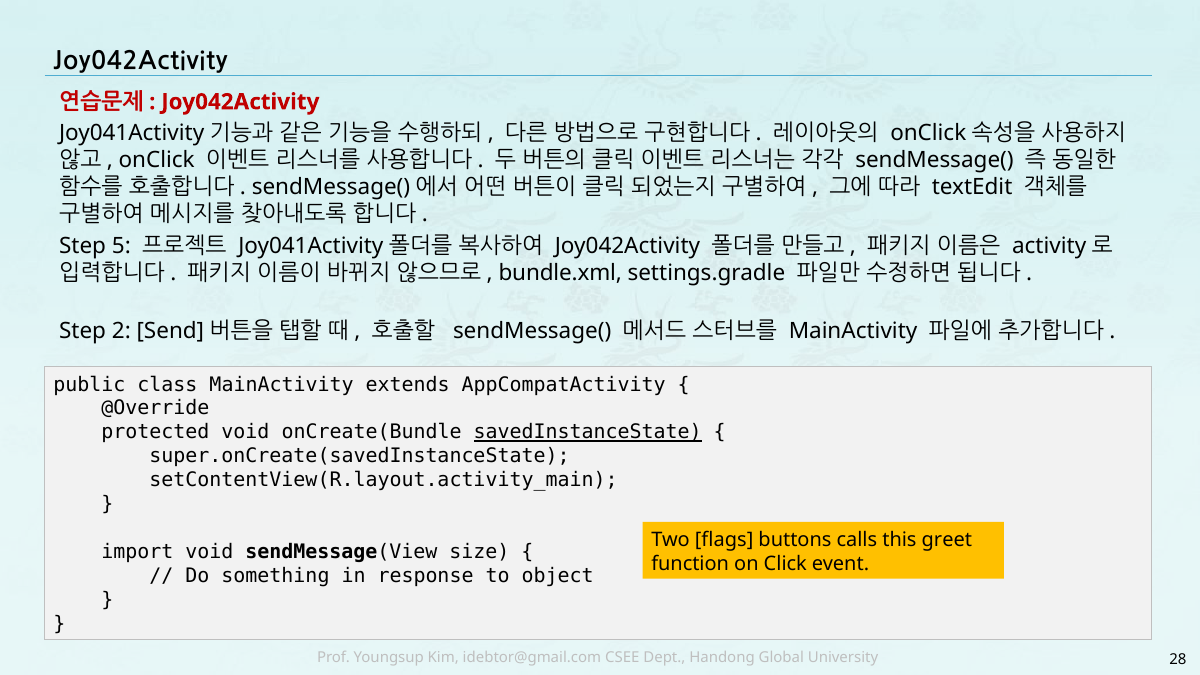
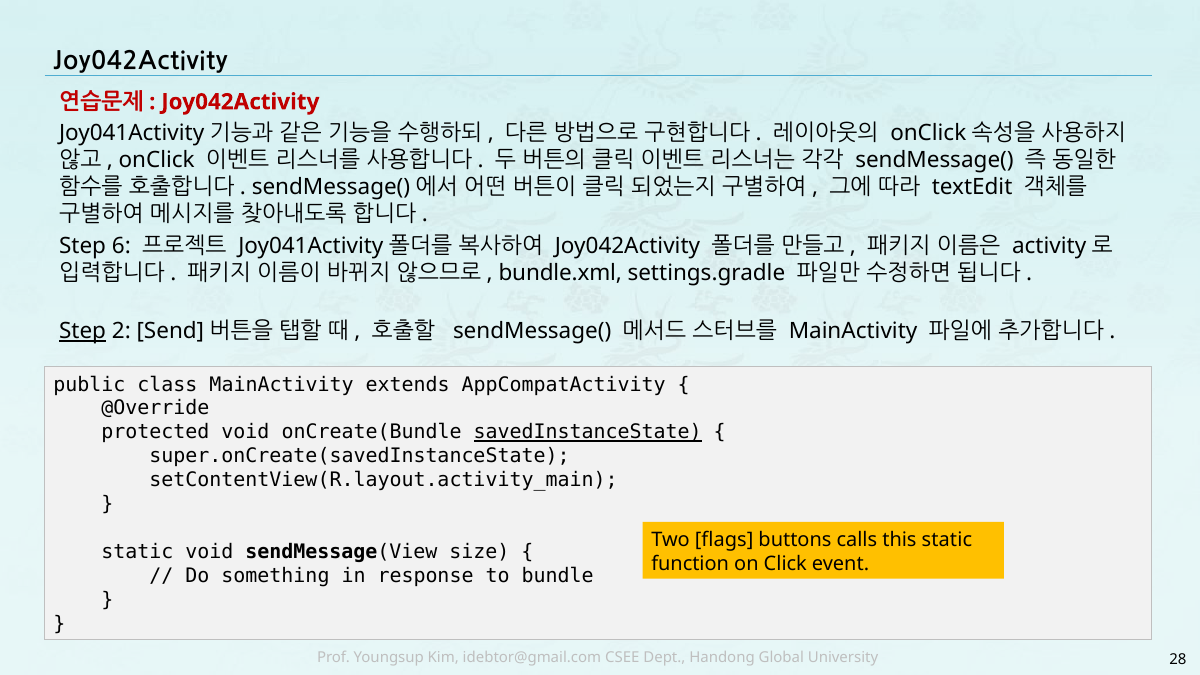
5: 5 -> 6
Step at (83, 331) underline: none -> present
this greet: greet -> static
import at (137, 552): import -> static
object: object -> bundle
